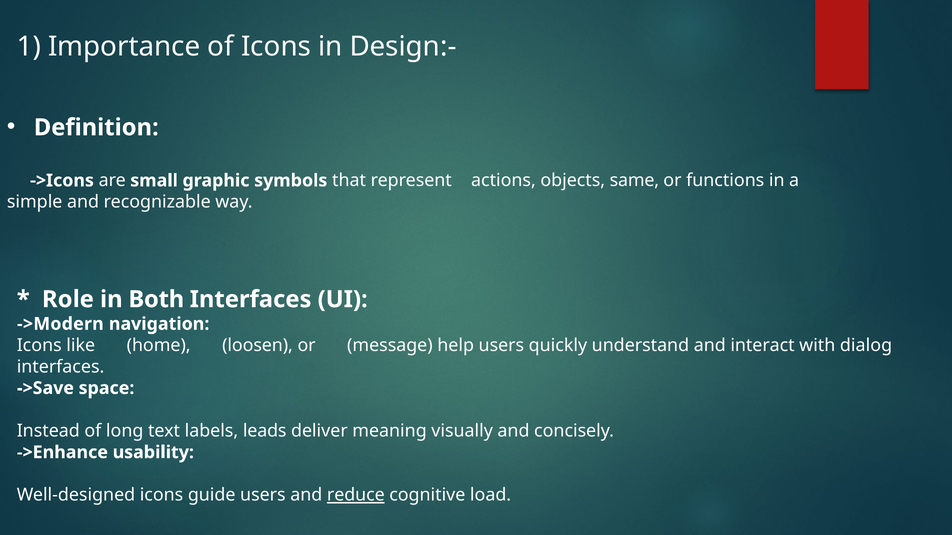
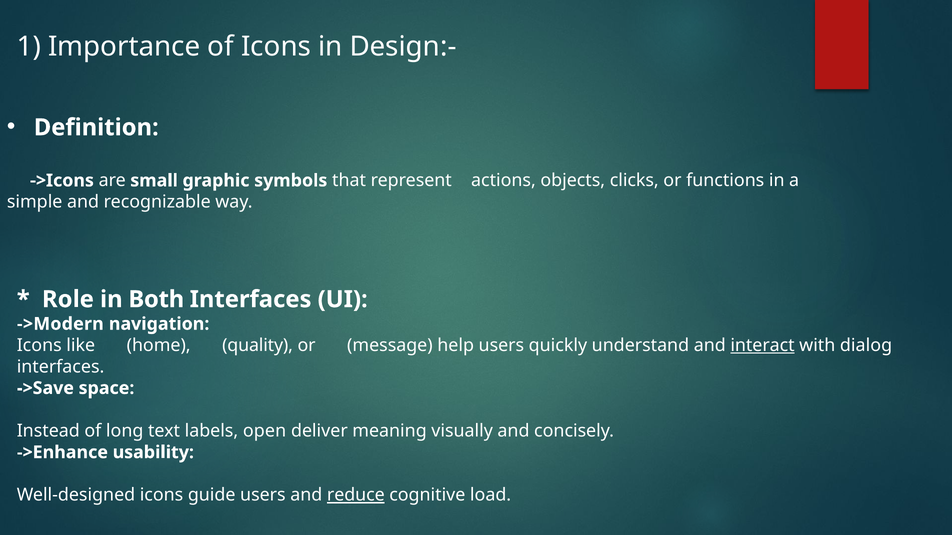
same: same -> clicks
loosen: loosen -> quality
interact underline: none -> present
leads: leads -> open
